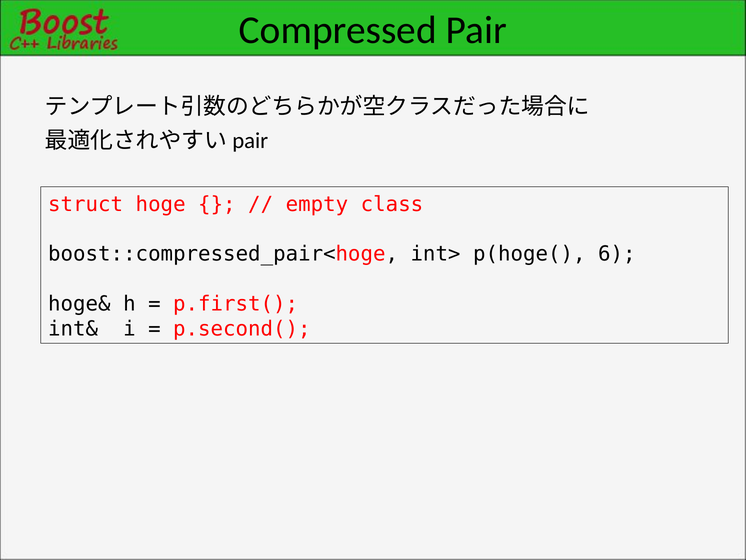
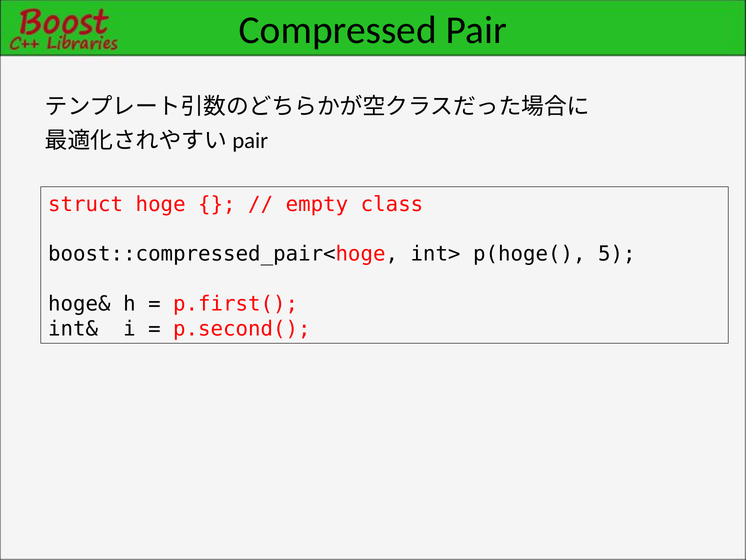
6: 6 -> 5
